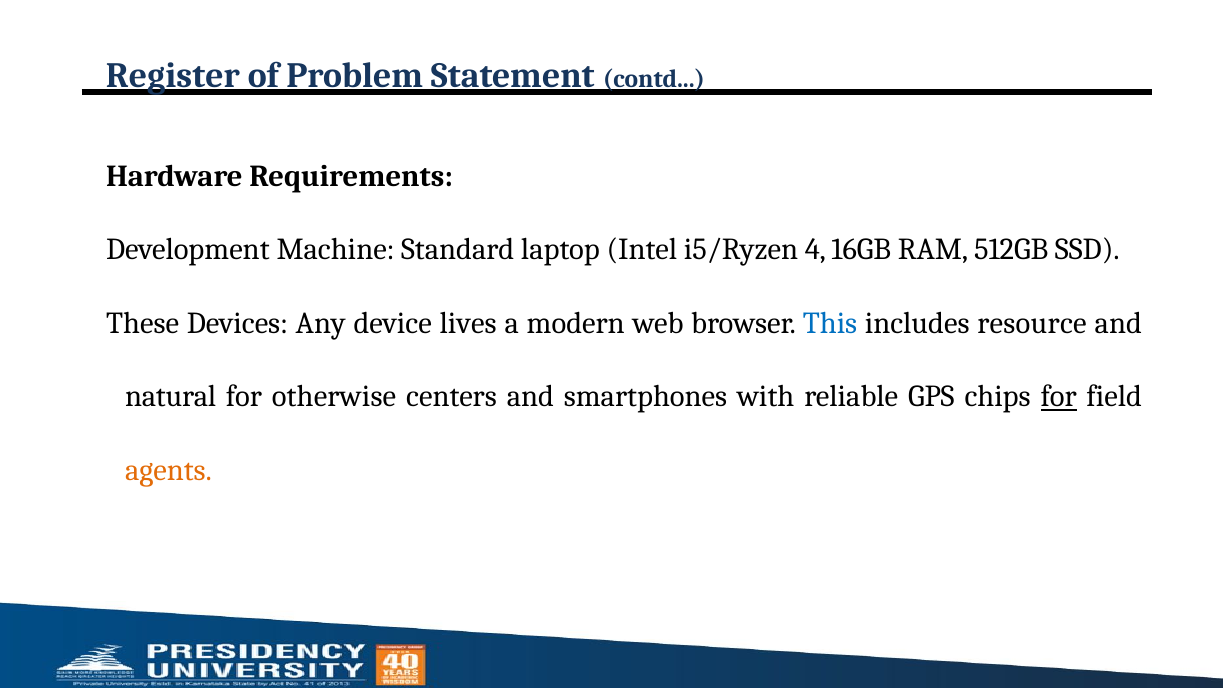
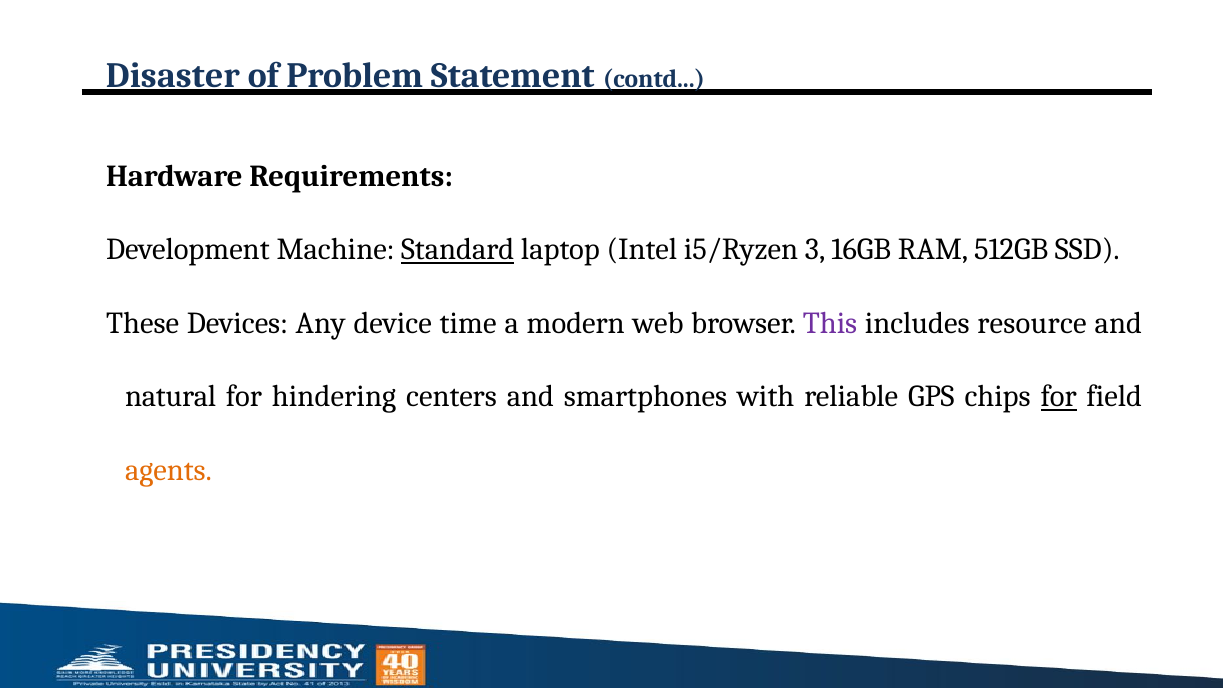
Register: Register -> Disaster
Standard underline: none -> present
4: 4 -> 3
lives: lives -> time
This colour: blue -> purple
otherwise: otherwise -> hindering
